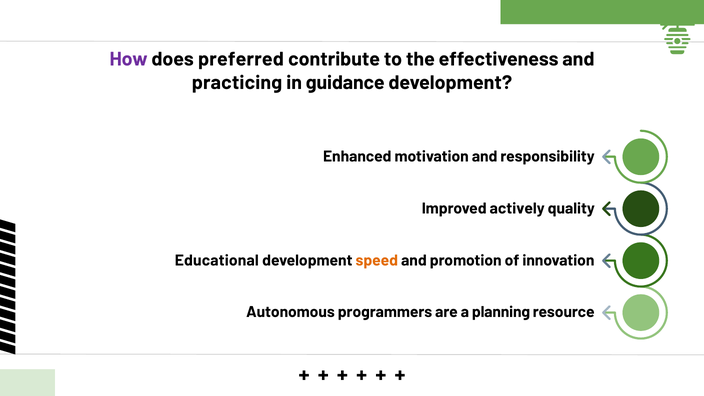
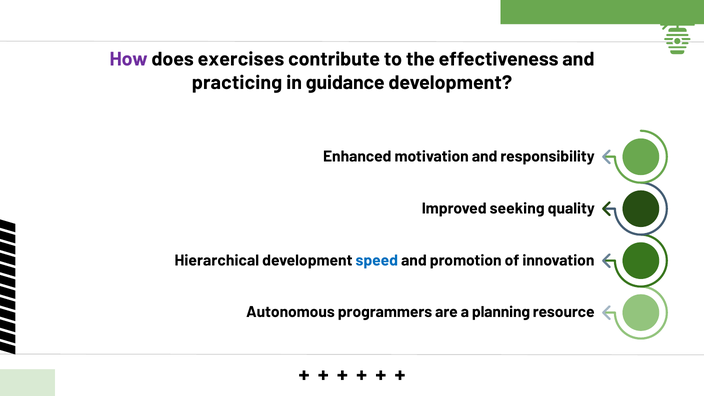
preferred: preferred -> exercises
actively: actively -> seeking
Educational: Educational -> Hierarchical
speed colour: orange -> blue
